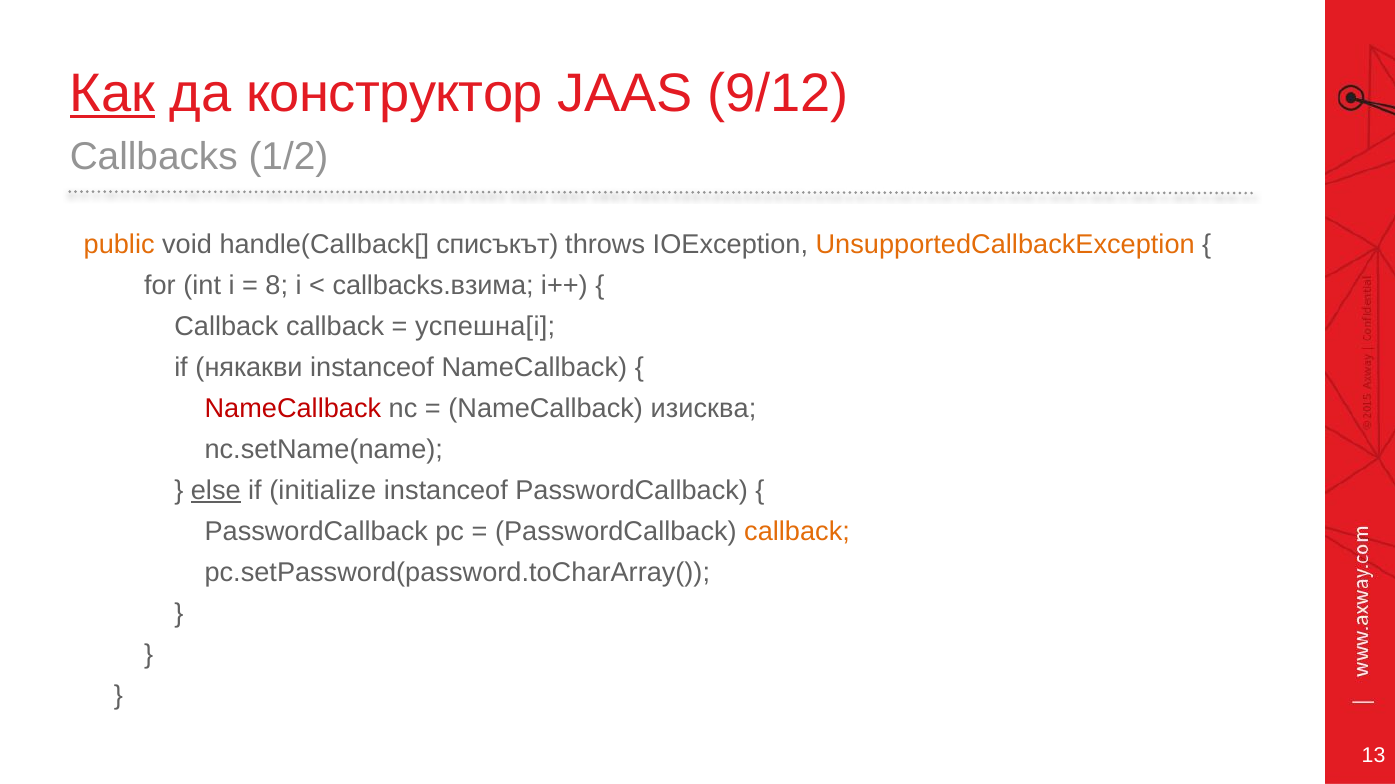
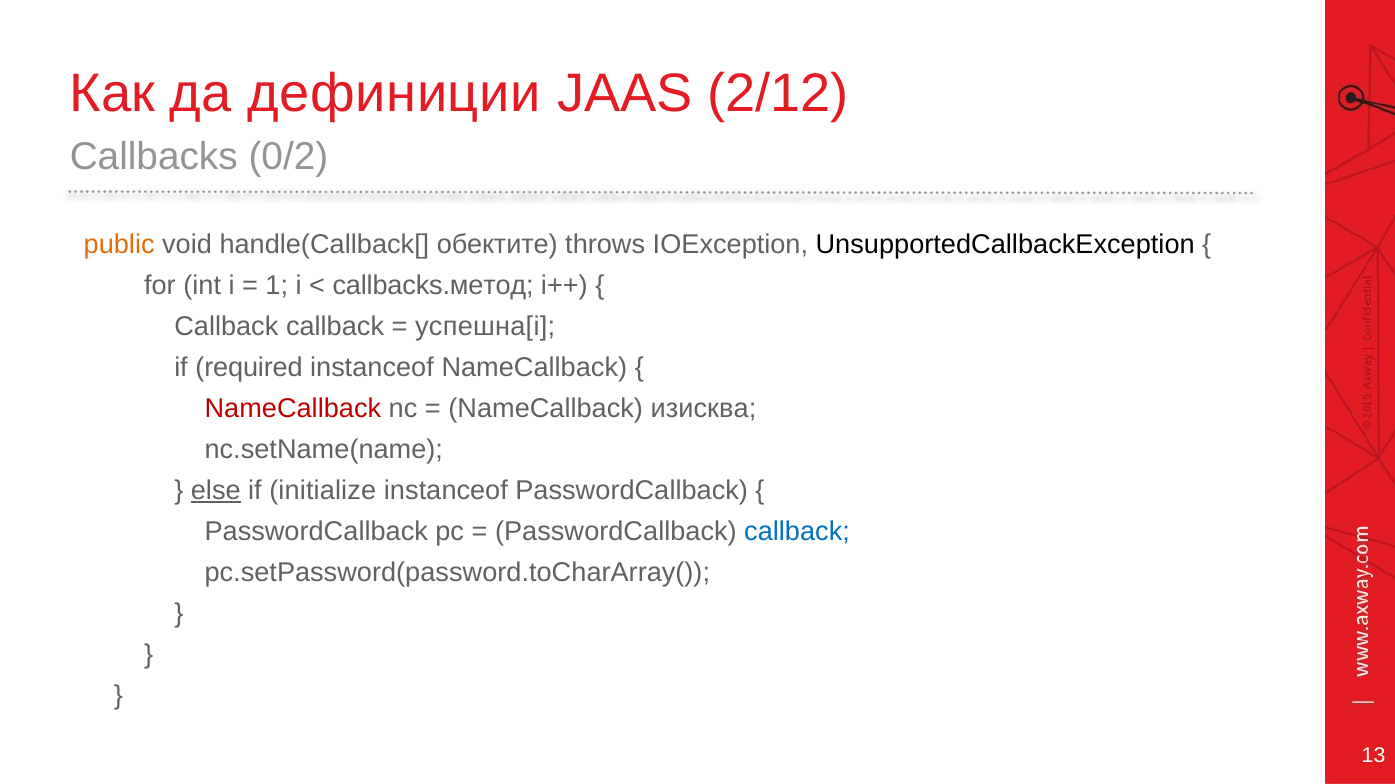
Как underline: present -> none
конструктор: конструктор -> дефиниции
9/12: 9/12 -> 2/12
1/2: 1/2 -> 0/2
списъкът: списъкът -> обектите
UnsupportedCallbackException colour: orange -> black
8: 8 -> 1
callbacks.взима: callbacks.взима -> callbacks.метод
някакви: някакви -> required
callback at (797, 532) colour: orange -> blue
